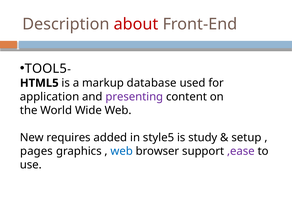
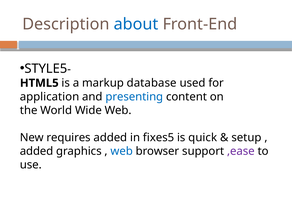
about colour: red -> blue
TOOL5: TOOL5 -> STYLE5
presenting colour: purple -> blue
style5: style5 -> fixes5
study: study -> quick
pages at (36, 151): pages -> added
